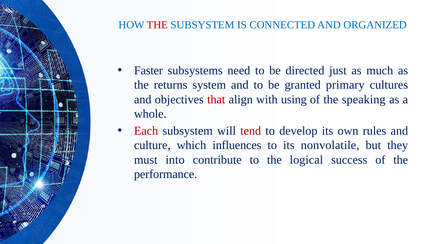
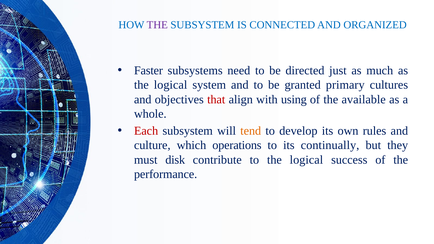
THE at (157, 25) colour: red -> purple
returns at (171, 85): returns -> logical
speaking: speaking -> available
tend colour: red -> orange
influences: influences -> operations
nonvolatile: nonvolatile -> continually
into: into -> disk
